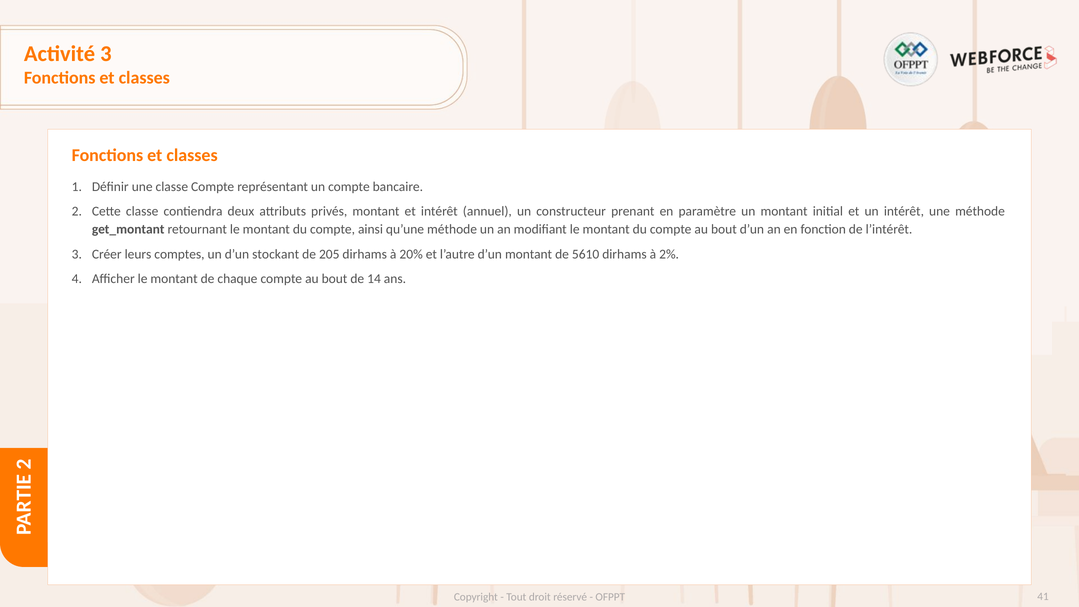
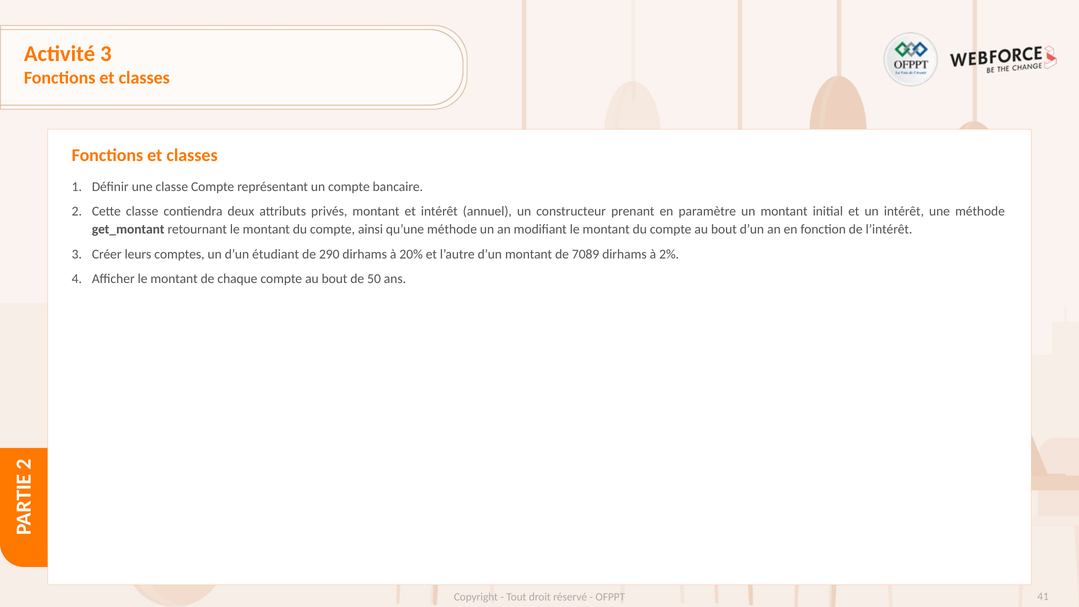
stockant: stockant -> étudiant
205: 205 -> 290
5610: 5610 -> 7089
14: 14 -> 50
